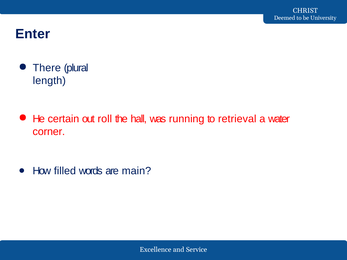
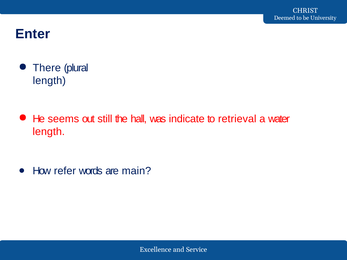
certain: certain -> seems
roll: roll -> still
running: running -> indicate
corner at (49, 132): corner -> length
filled: filled -> refer
